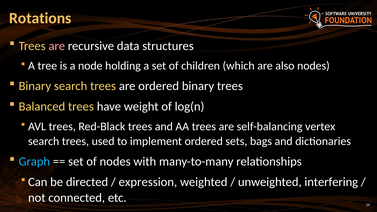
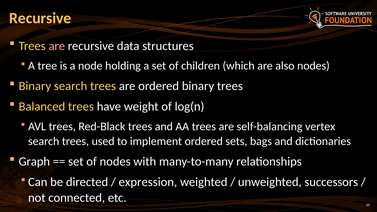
Rotations at (40, 18): Rotations -> Recursive
Graph colour: light blue -> white
interfering: interfering -> successors
